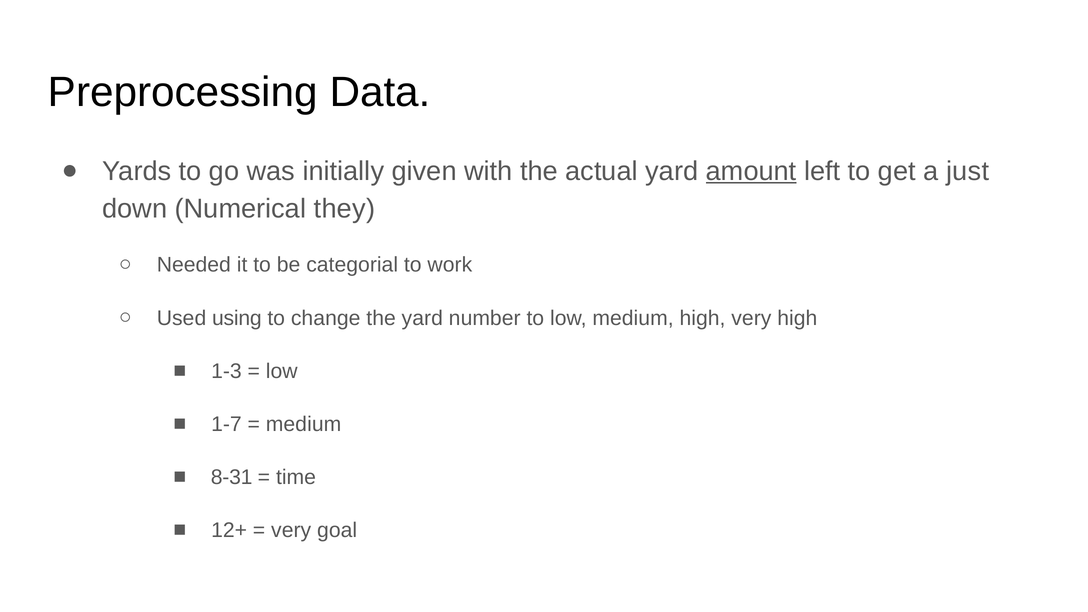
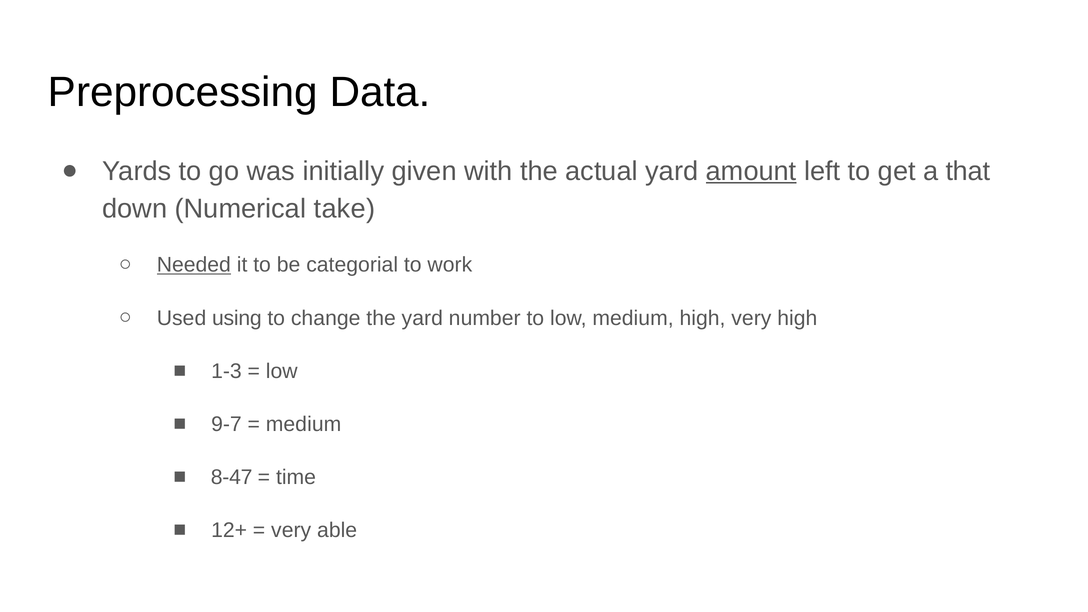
just: just -> that
they: they -> take
Needed underline: none -> present
1-7: 1-7 -> 9-7
8-31: 8-31 -> 8-47
goal: goal -> able
